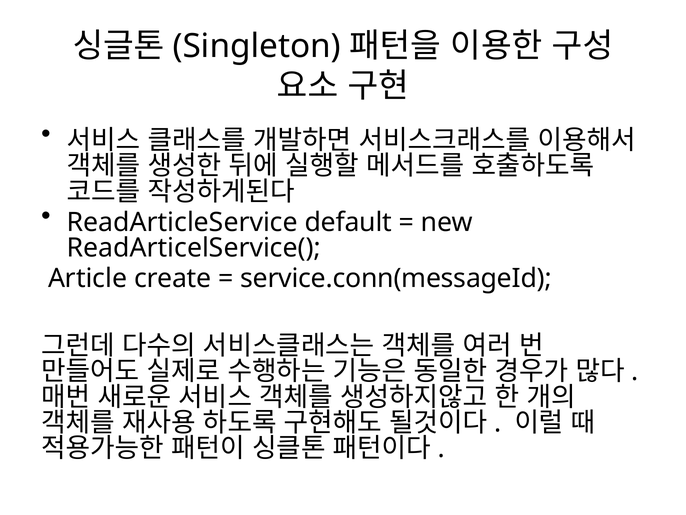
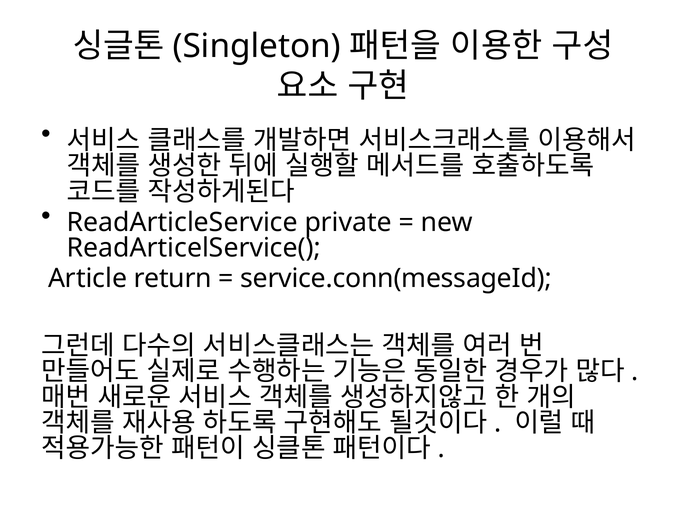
default: default -> private
create: create -> return
